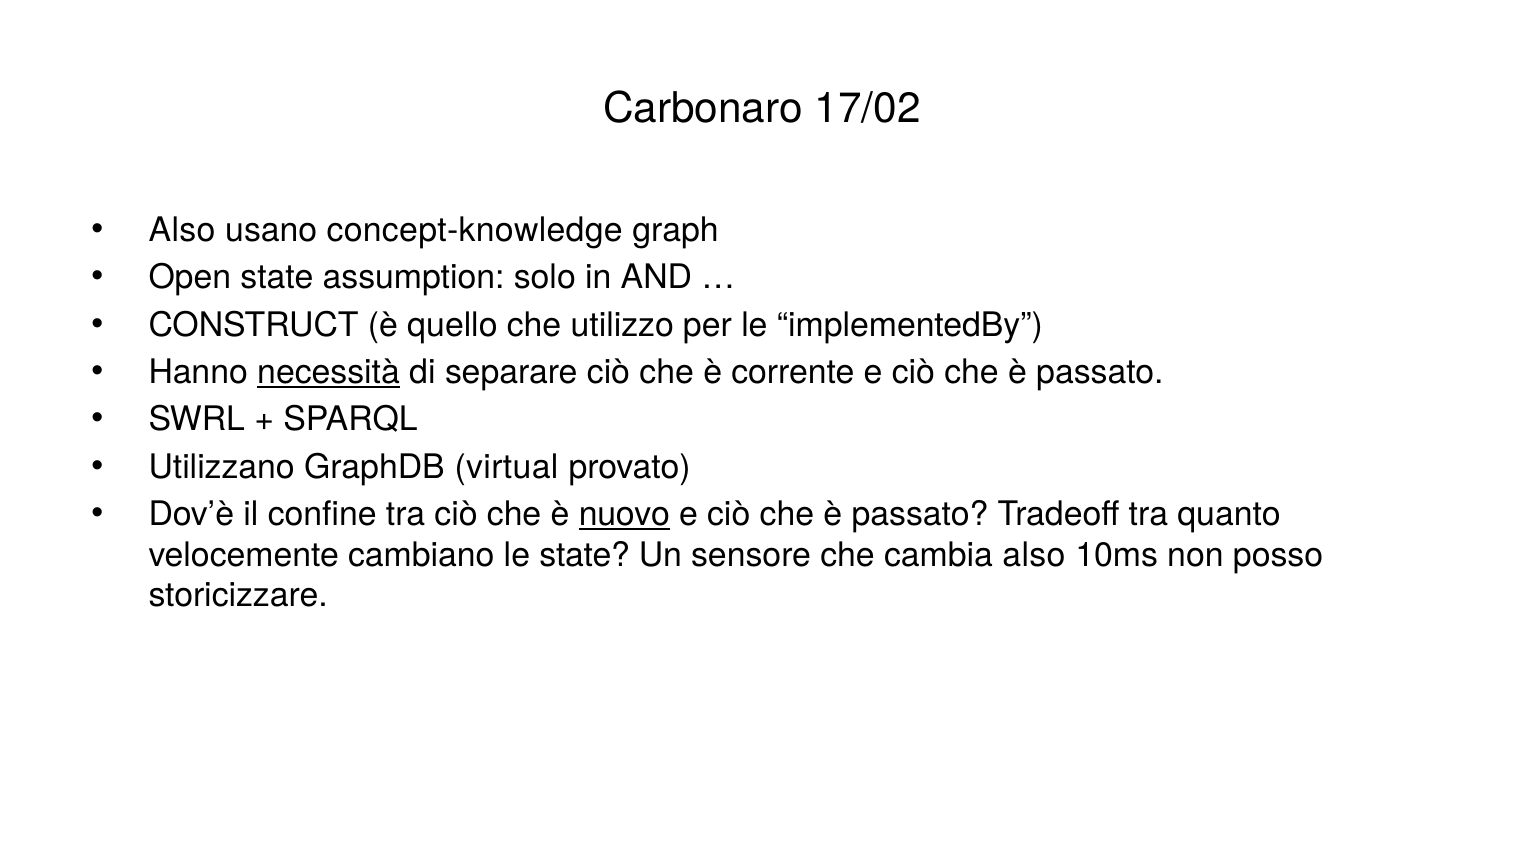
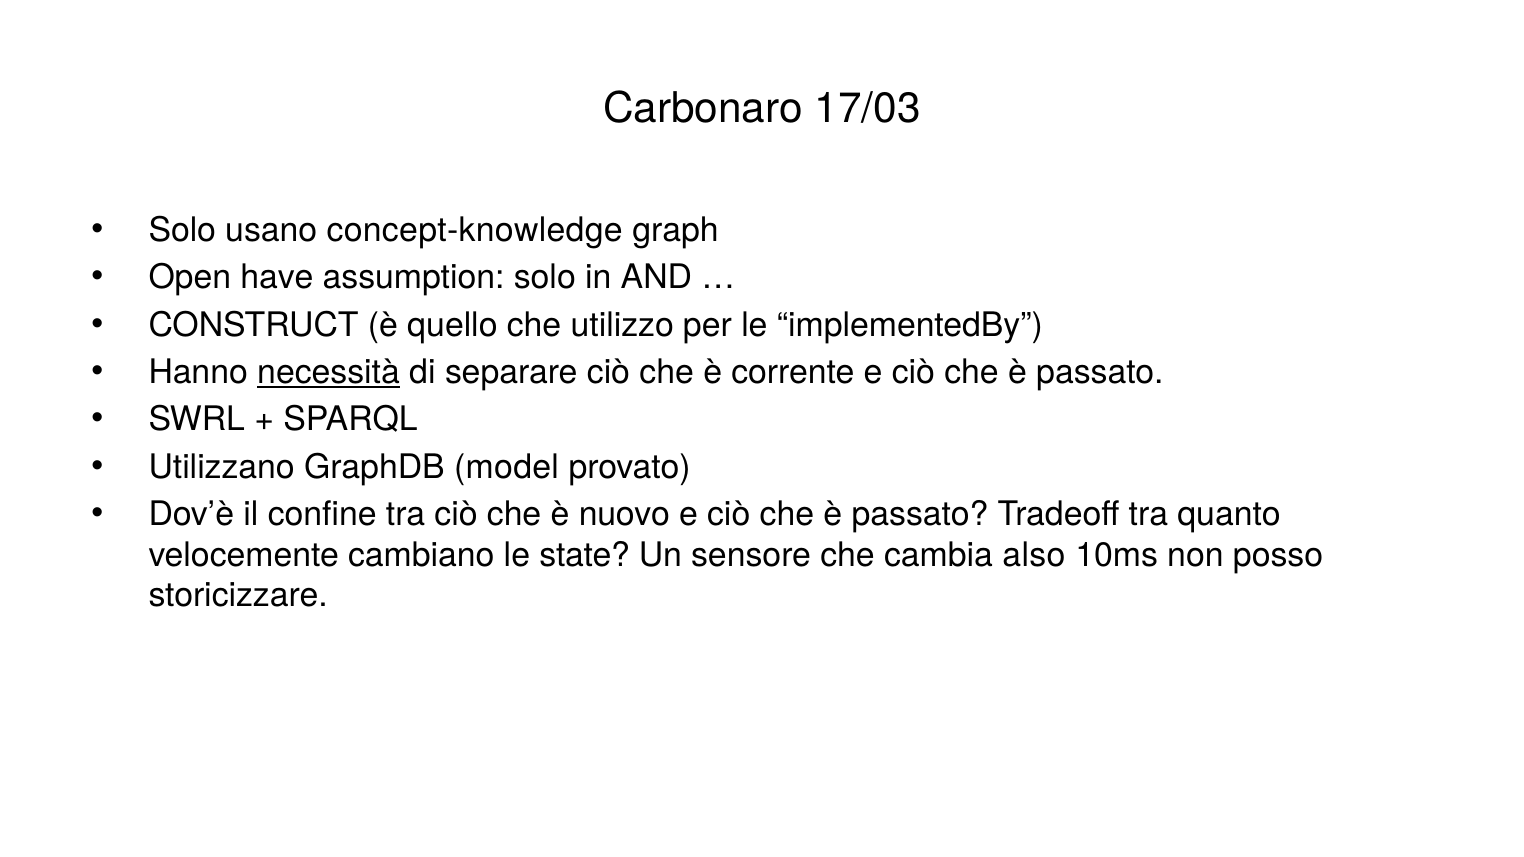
17/02: 17/02 -> 17/03
Also at (182, 230): Also -> Solo
Open state: state -> have
virtual: virtual -> model
nuovo underline: present -> none
